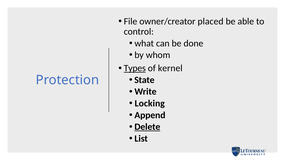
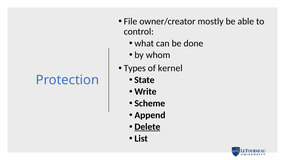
placed: placed -> mostly
Types underline: present -> none
Locking: Locking -> Scheme
